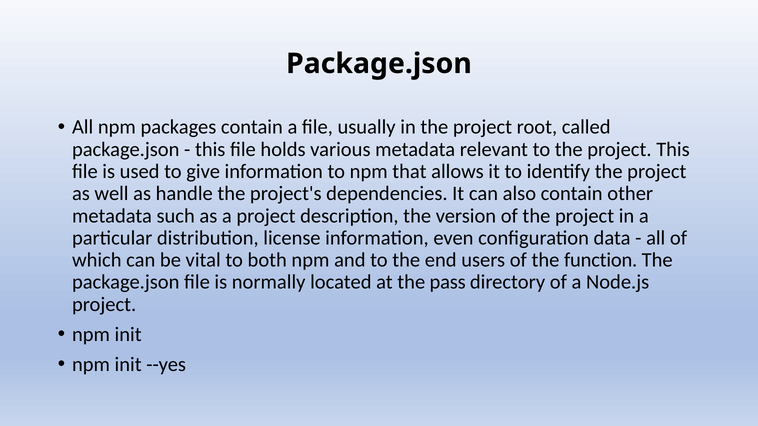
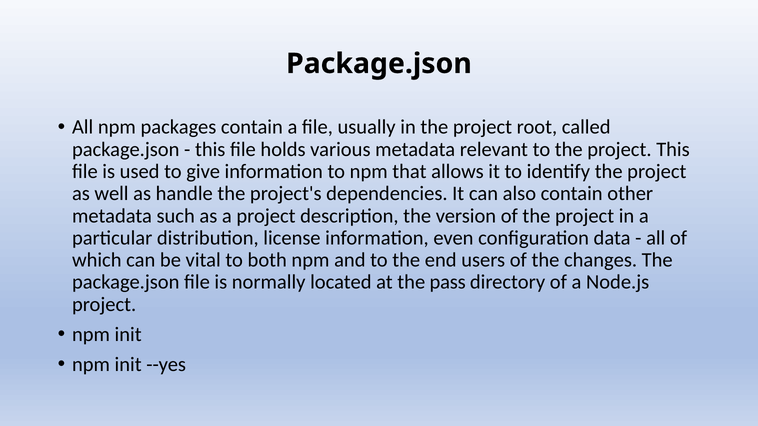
function: function -> changes
